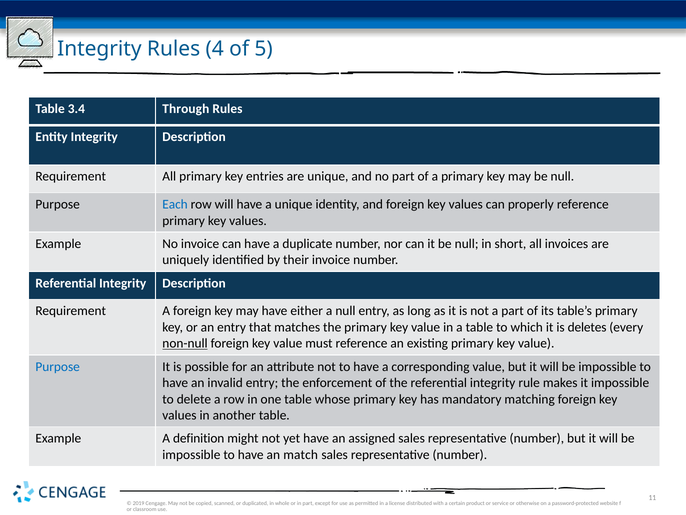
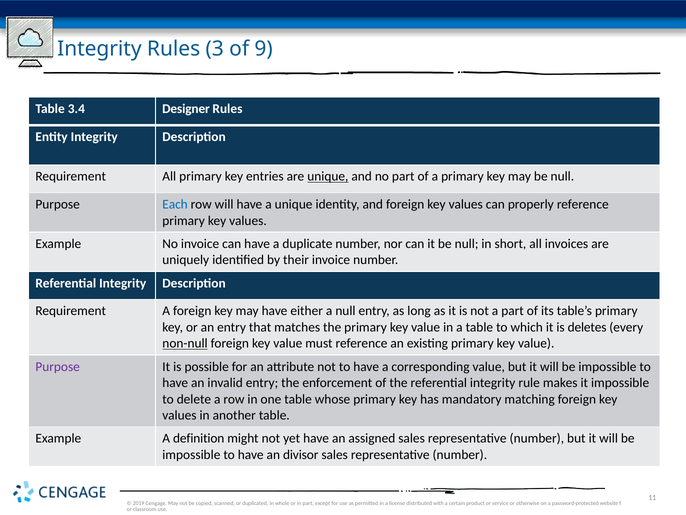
4: 4 -> 3
5: 5 -> 9
Through: Through -> Designer
unique at (328, 176) underline: none -> present
Purpose at (58, 366) colour: blue -> purple
match: match -> divisor
